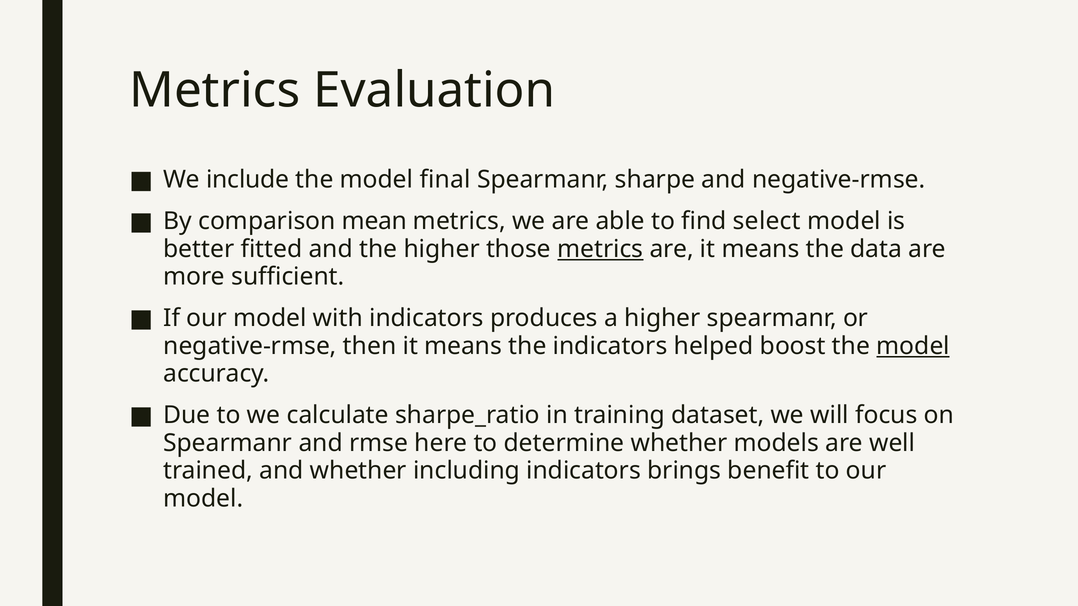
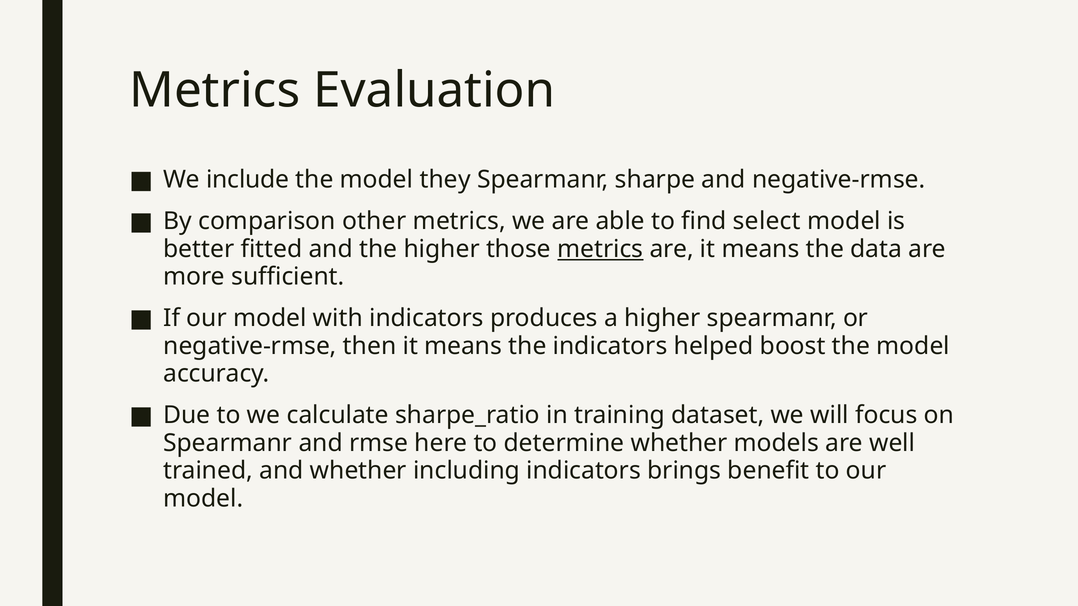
final: final -> they
mean: mean -> other
model at (913, 346) underline: present -> none
